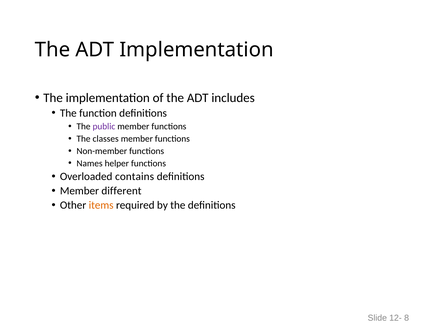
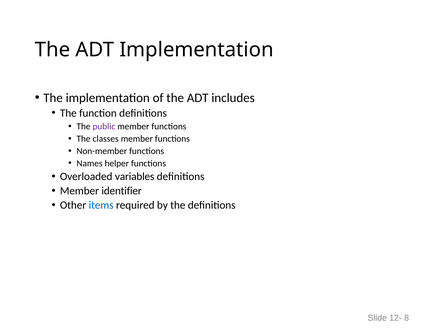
contains: contains -> variables
different: different -> identifier
items colour: orange -> blue
